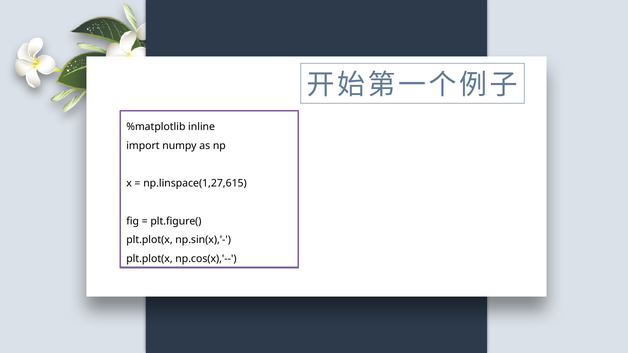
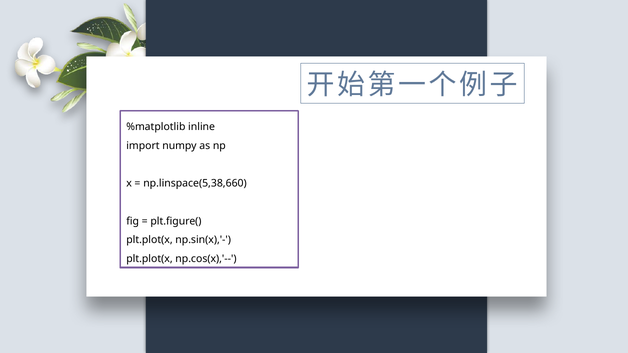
np.linspace(1,27,615: np.linspace(1,27,615 -> np.linspace(5,38,660
